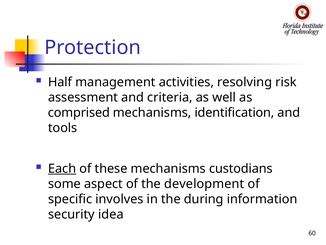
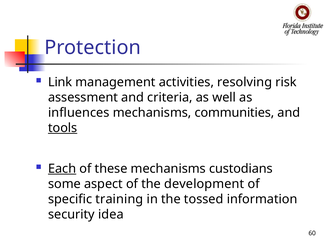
Half: Half -> Link
comprised: comprised -> influences
identification: identification -> communities
tools underline: none -> present
involves: involves -> training
during: during -> tossed
